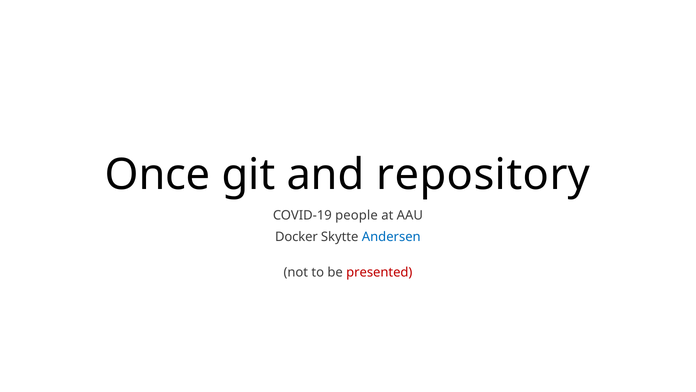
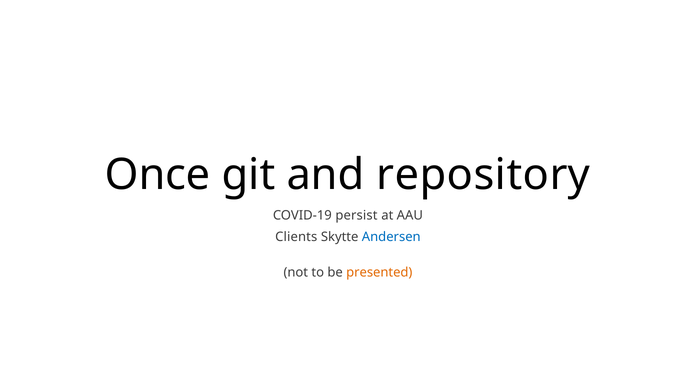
people: people -> persist
Docker: Docker -> Clients
presented colour: red -> orange
